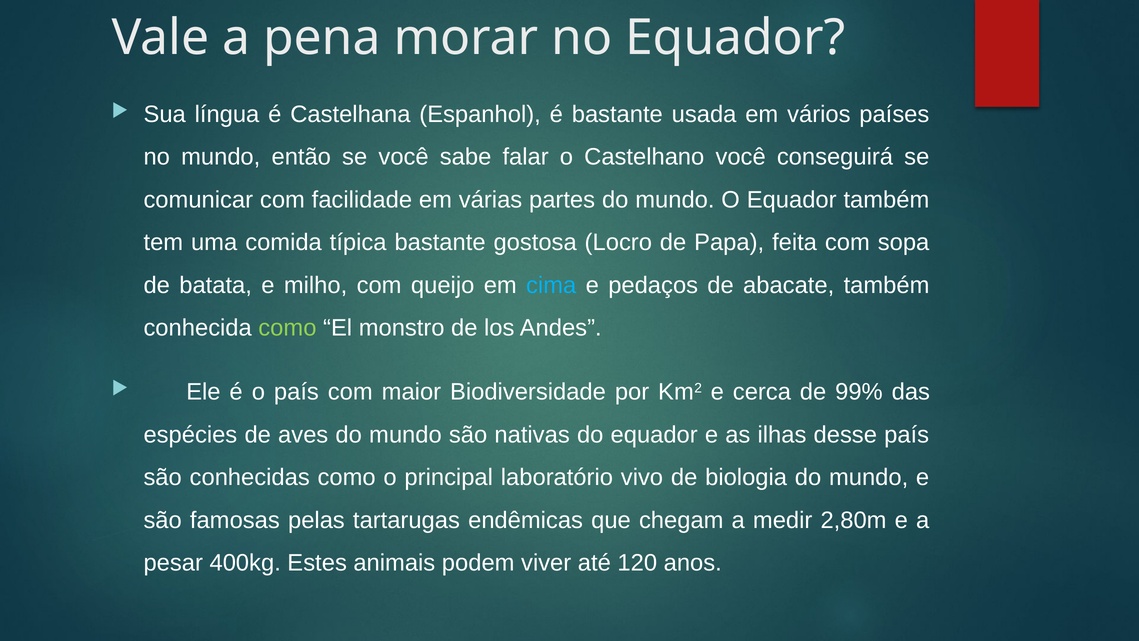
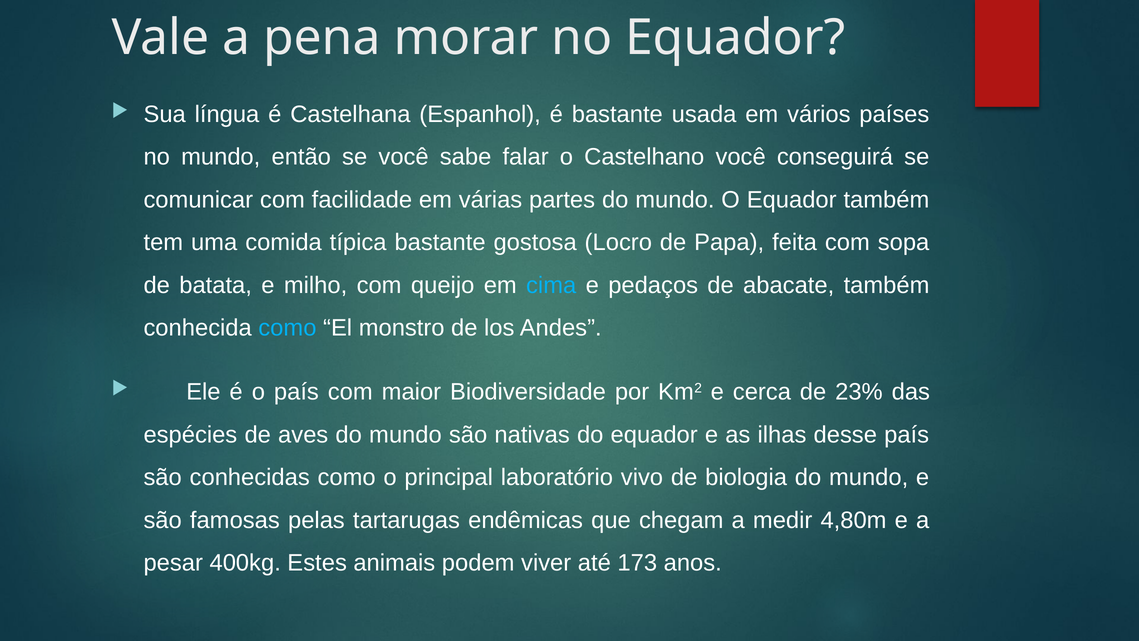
como at (287, 328) colour: light green -> light blue
99%: 99% -> 23%
2,80m: 2,80m -> 4,80m
120: 120 -> 173
